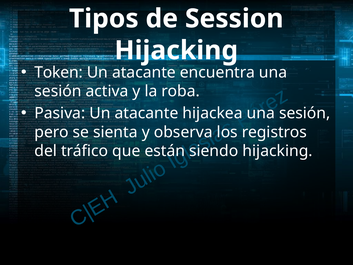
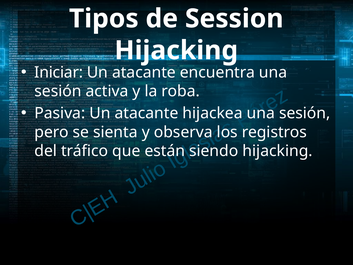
Token: Token -> Iniciar
